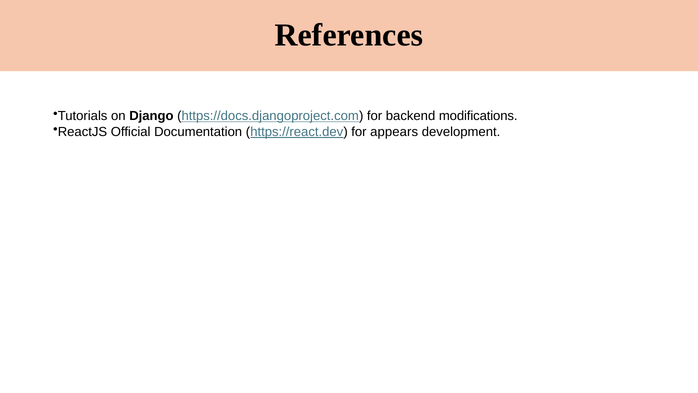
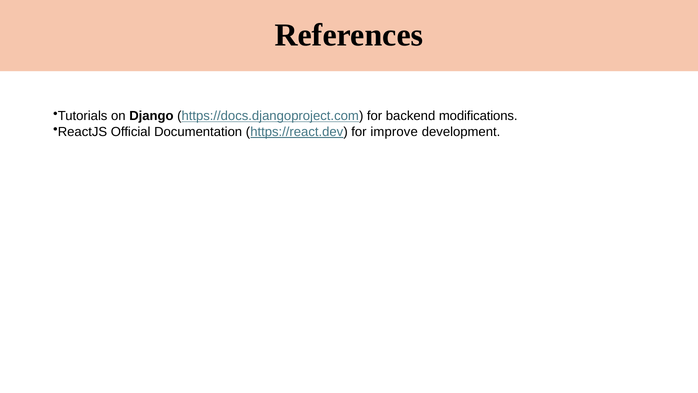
appears: appears -> improve
